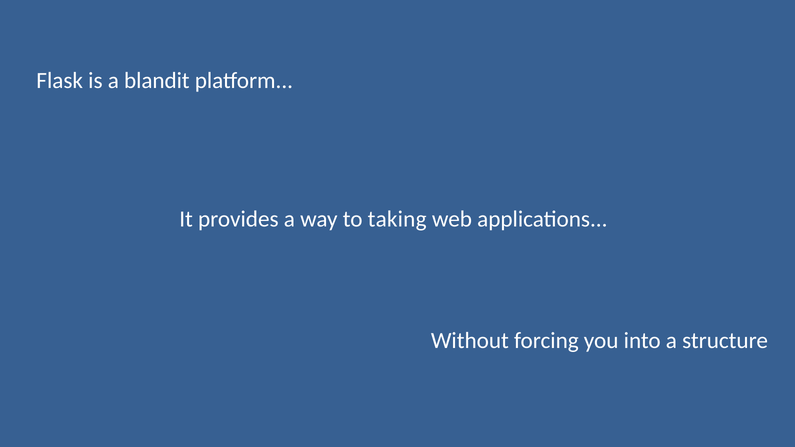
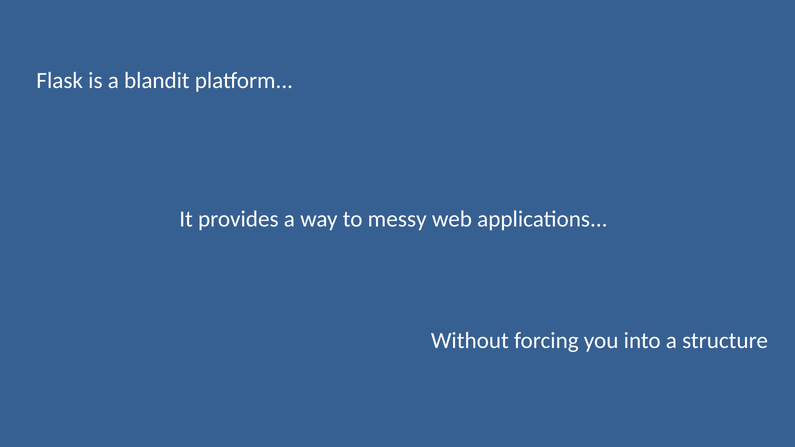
taking: taking -> messy
